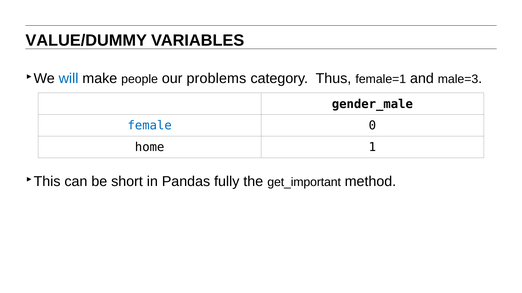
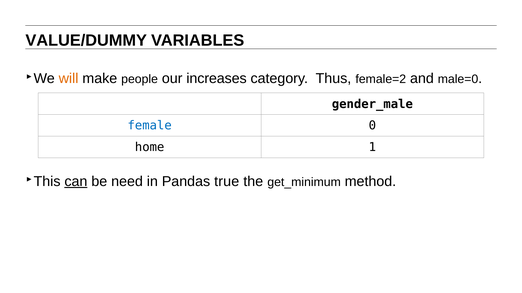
will colour: blue -> orange
problems: problems -> increases
female=1: female=1 -> female=2
male=3: male=3 -> male=0
can underline: none -> present
short: short -> need
fully: fully -> true
get_important: get_important -> get_minimum
